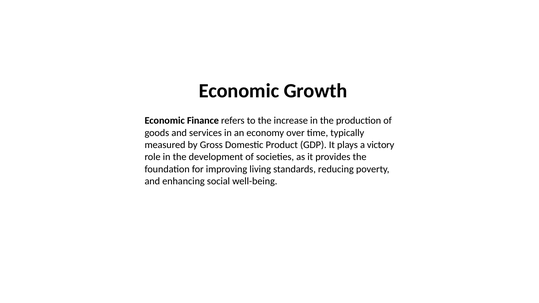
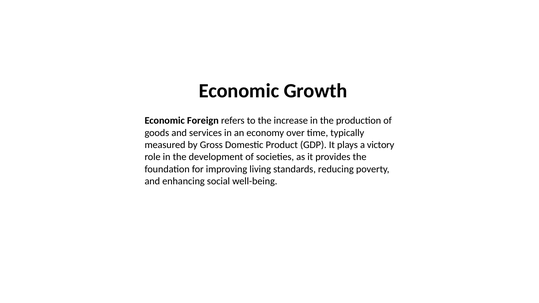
Finance: Finance -> Foreign
